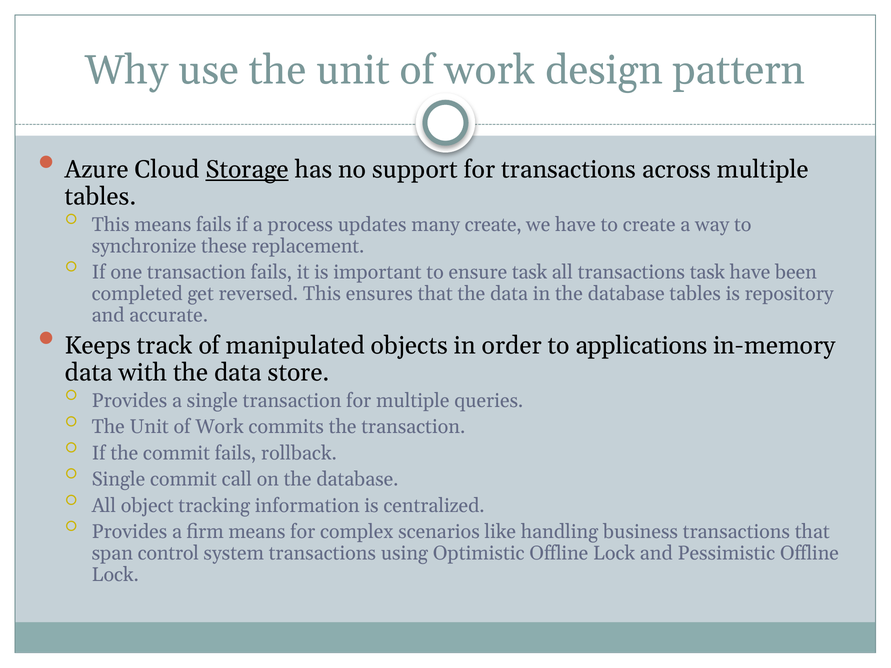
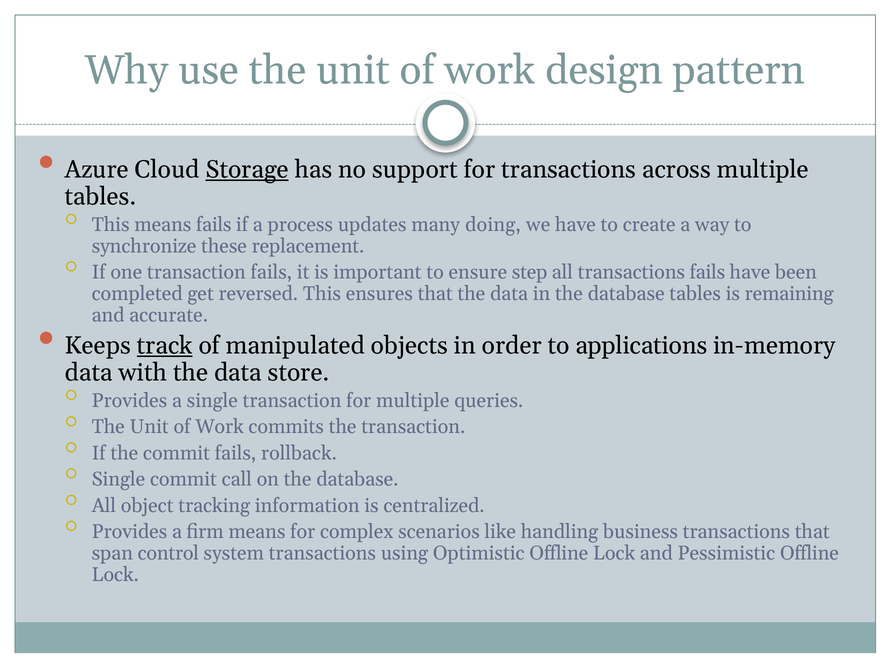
many create: create -> doing
ensure task: task -> step
transactions task: task -> fails
repository: repository -> remaining
track underline: none -> present
